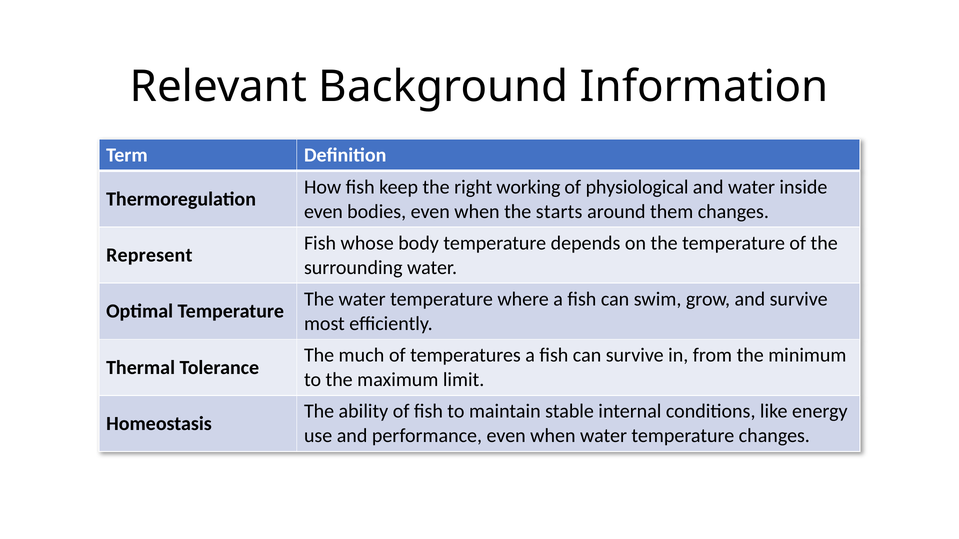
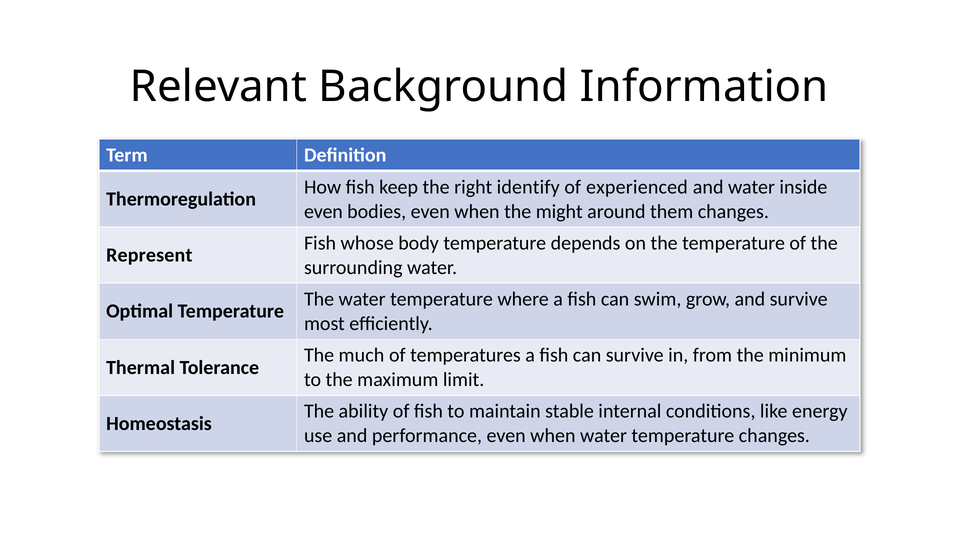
working: working -> identify
physiological: physiological -> experienced
starts: starts -> might
